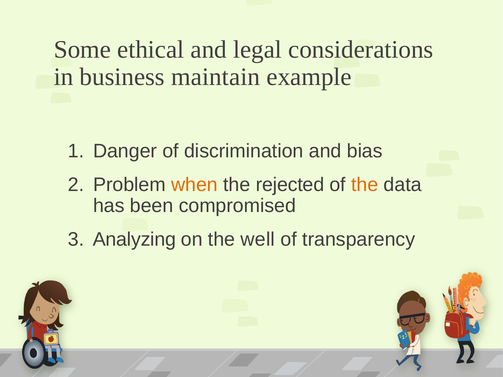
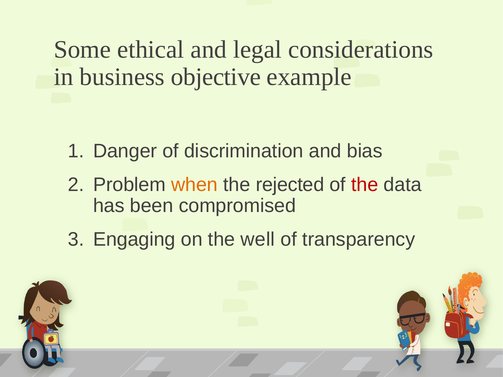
maintain: maintain -> objective
the at (365, 185) colour: orange -> red
Analyzing: Analyzing -> Engaging
